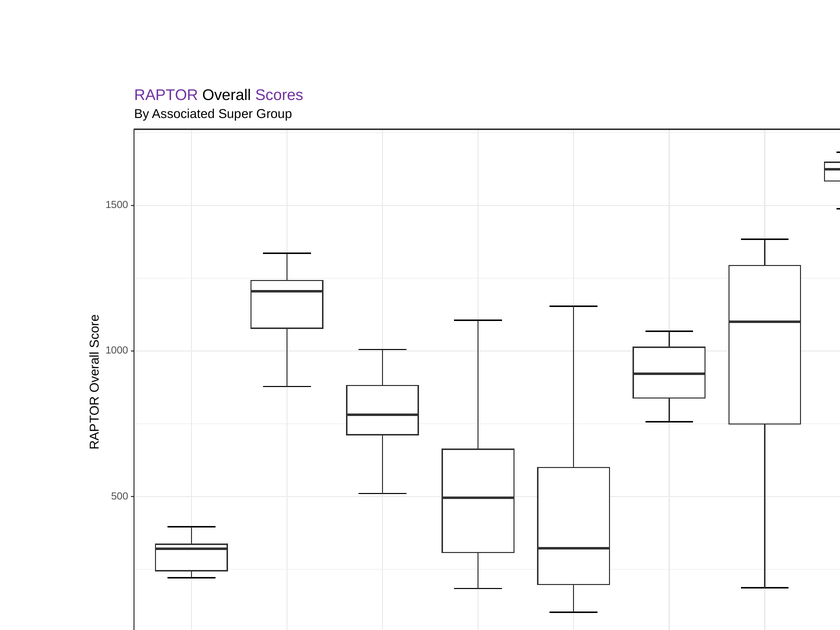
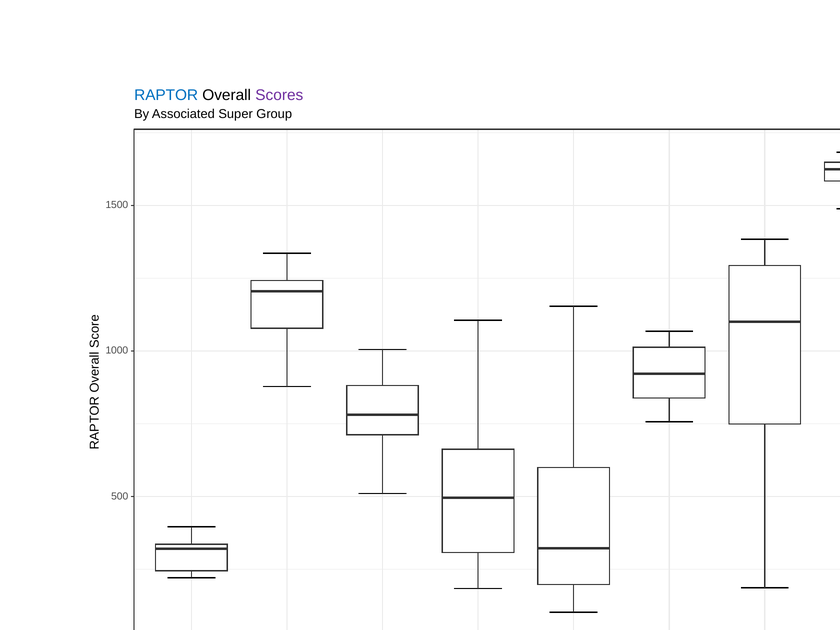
RAPTOR colour: purple -> blue
